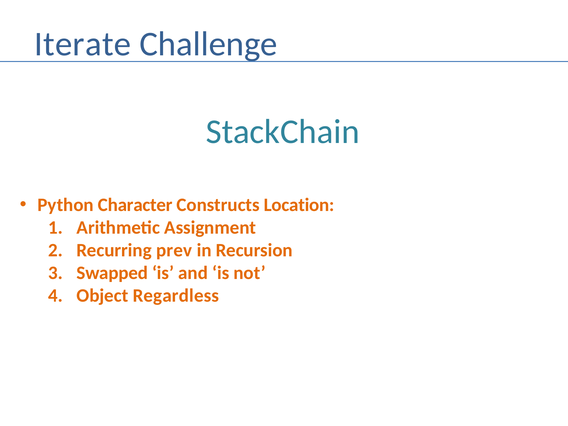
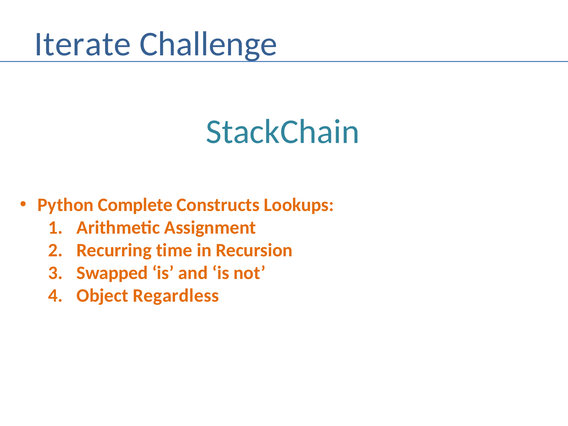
Character: Character -> Complete
Location: Location -> Lookups
prev: prev -> time
